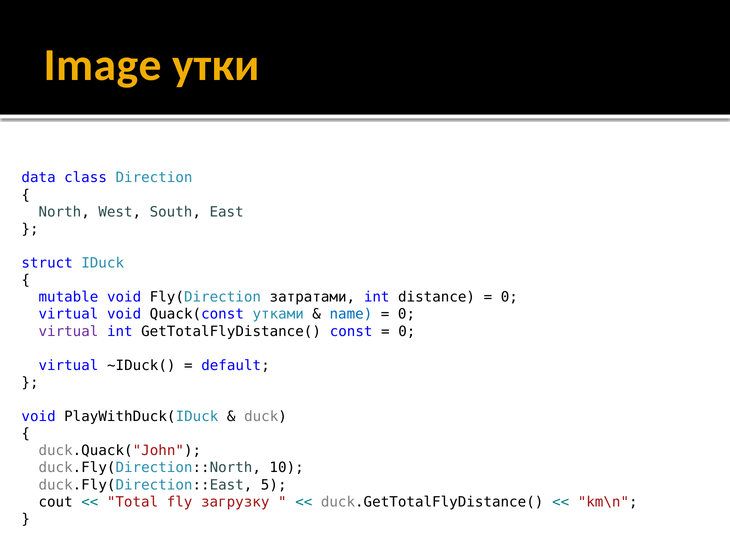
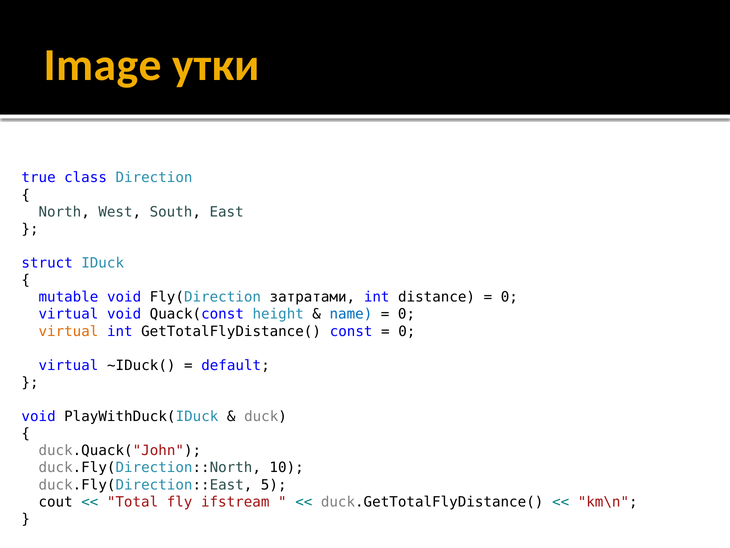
data: data -> true
утками: утками -> height
virtual at (68, 331) colour: purple -> orange
загрузку: загрузку -> ifstream
